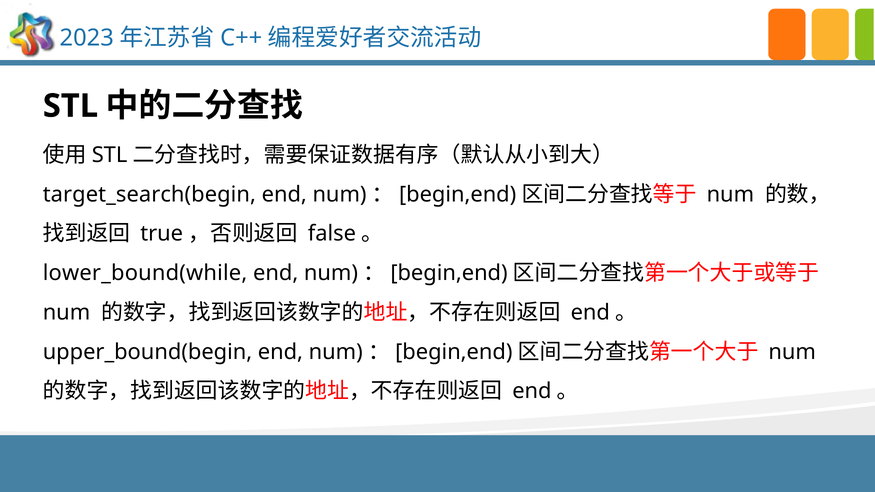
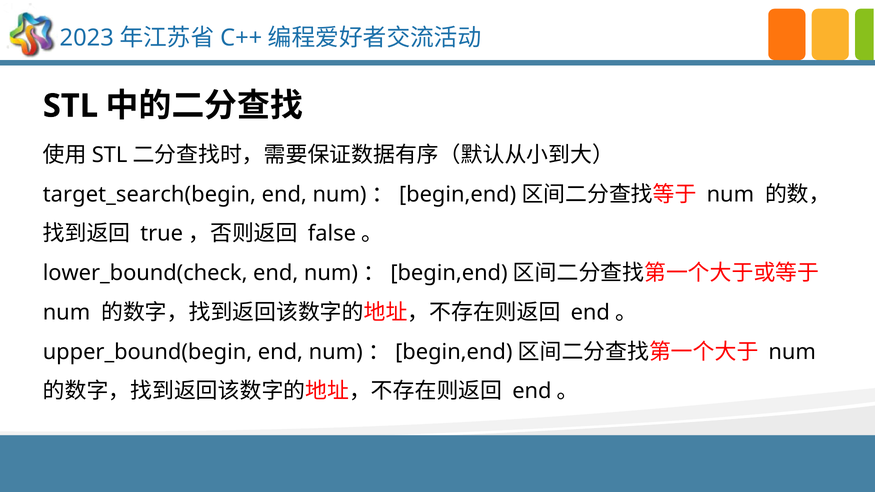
lower_bound(while: lower_bound(while -> lower_bound(check
